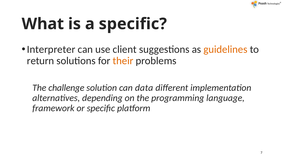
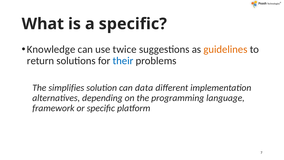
Interpreter: Interpreter -> Knowledge
client: client -> twice
their colour: orange -> blue
challenge: challenge -> simplifies
